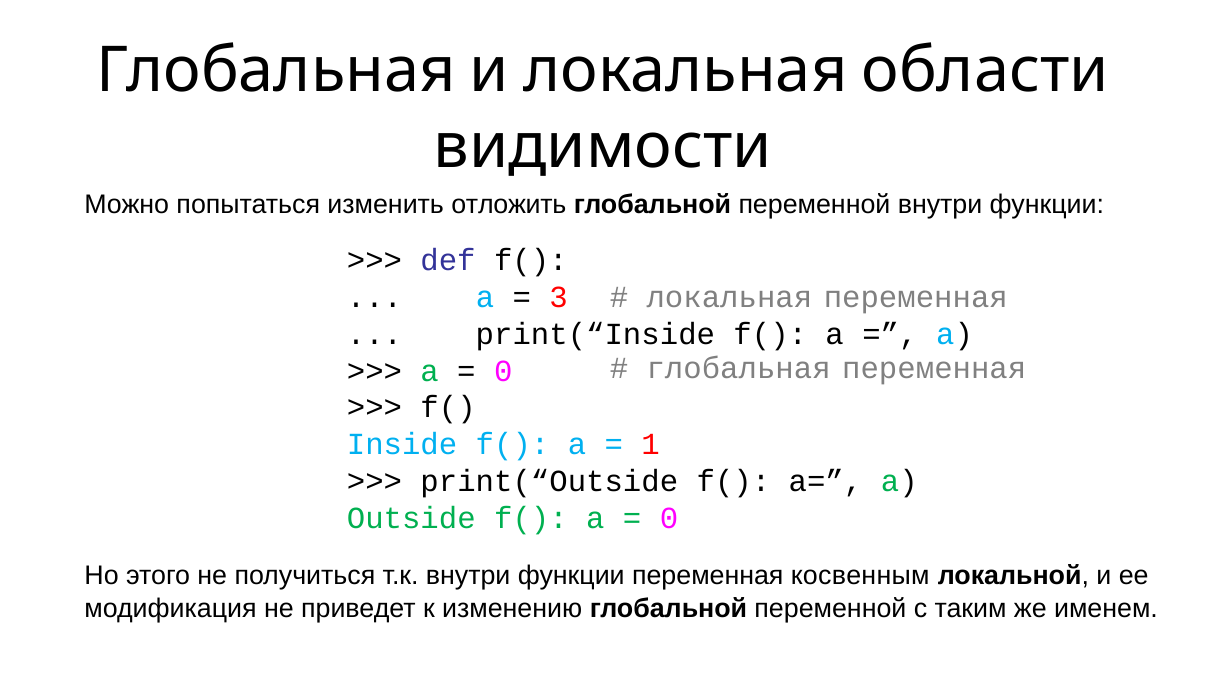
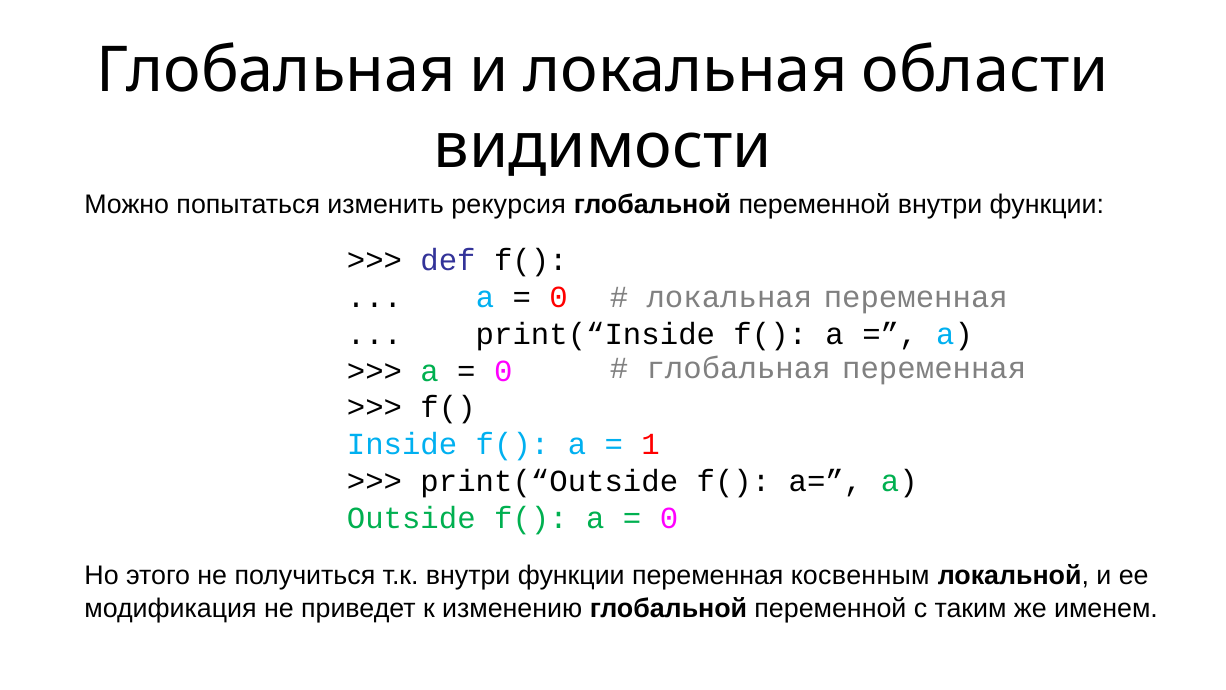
отложить: отложить -> рекурсия
3 at (559, 297): 3 -> 0
